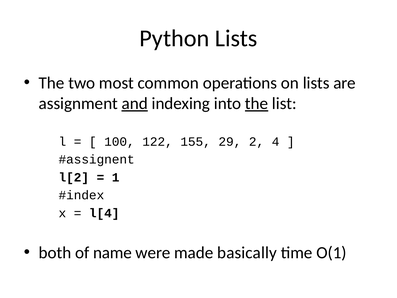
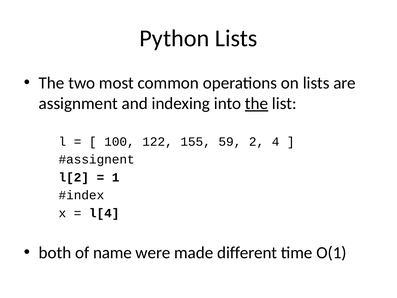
and underline: present -> none
29: 29 -> 59
basically: basically -> different
